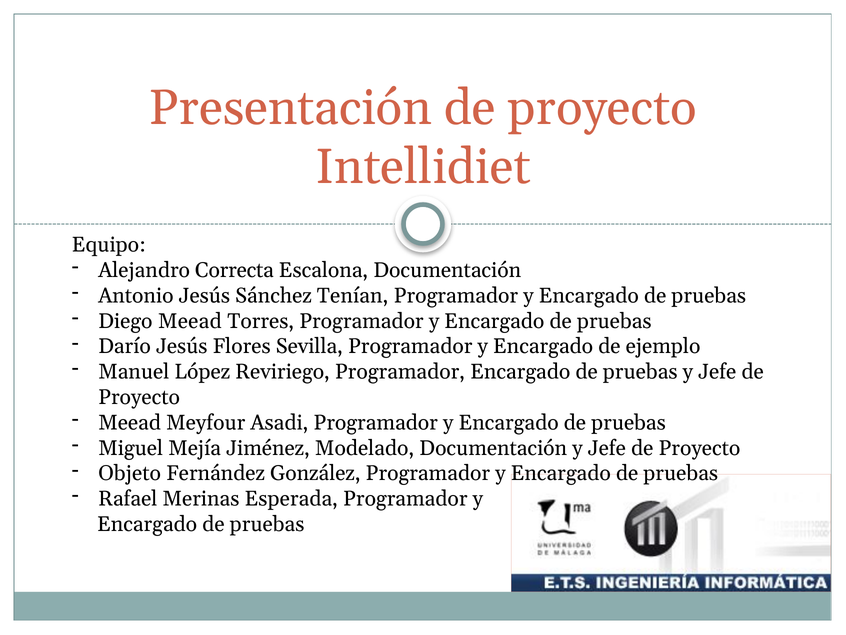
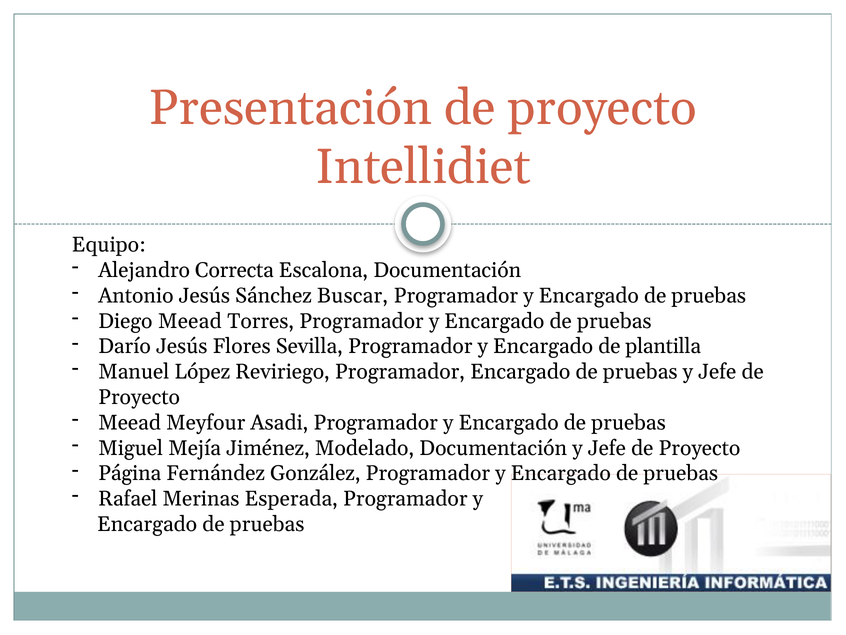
Tenían: Tenían -> Buscar
ejemplo: ejemplo -> plantilla
Objeto: Objeto -> Página
